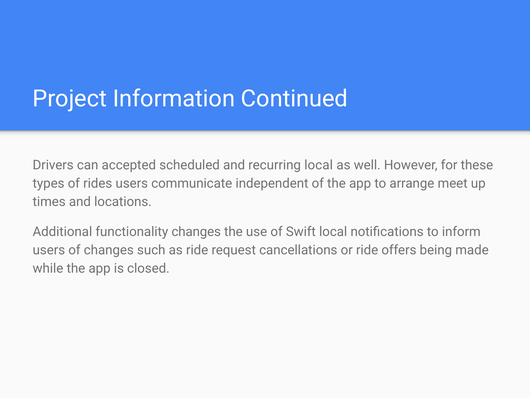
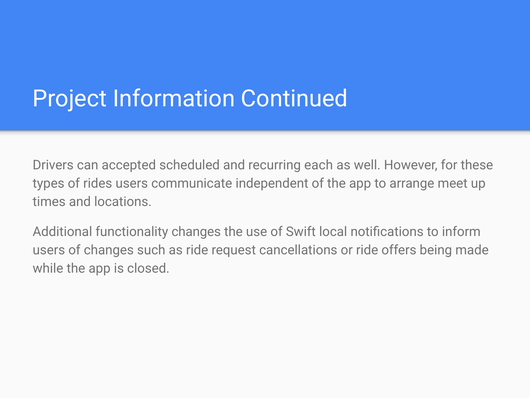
recurring local: local -> each
